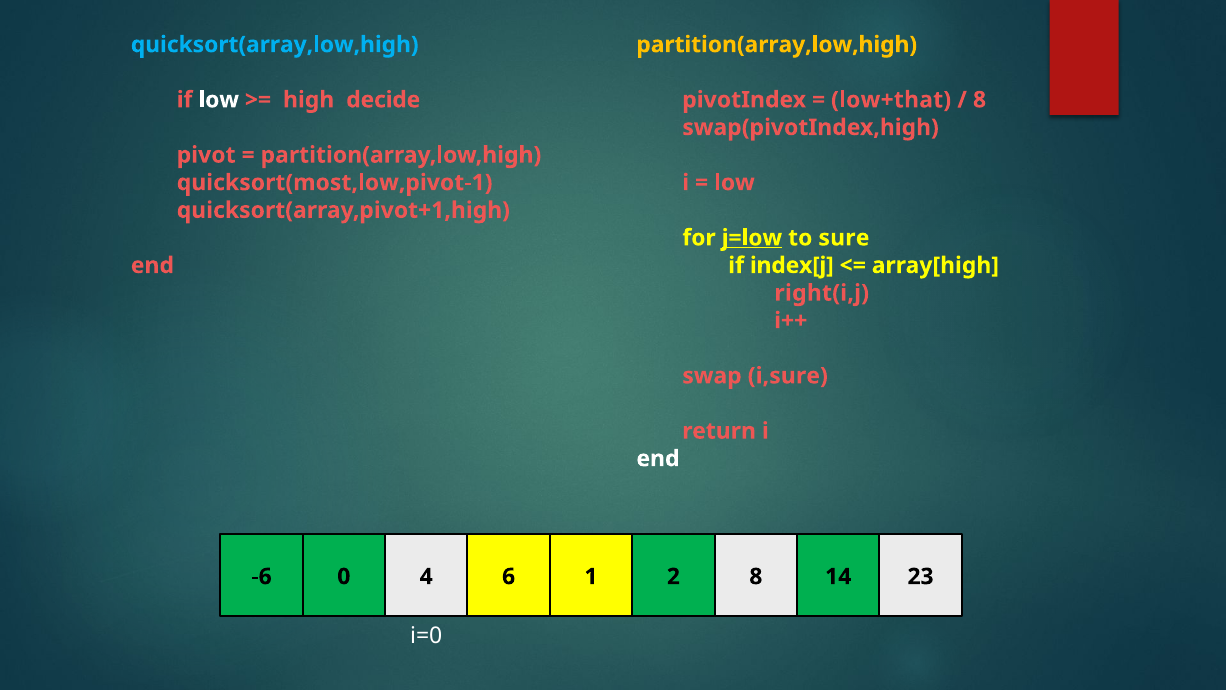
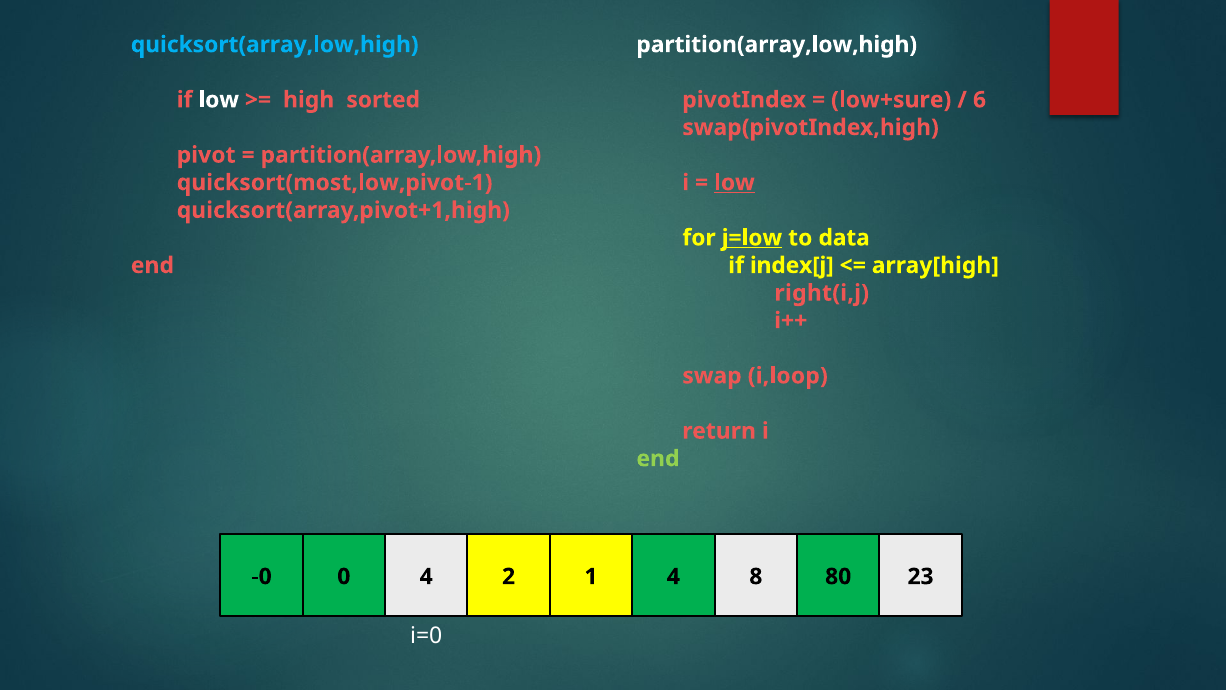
partition(array,low,high at (777, 45) colour: yellow -> white
decide: decide -> sorted
low+that: low+that -> low+sure
8 at (980, 100): 8 -> 6
low at (734, 183) underline: none -> present
sure: sure -> data
i,sure: i,sure -> i,loop
end at (658, 458) colour: white -> light green
-6: -6 -> -0
6: 6 -> 2
1 2: 2 -> 4
14: 14 -> 80
